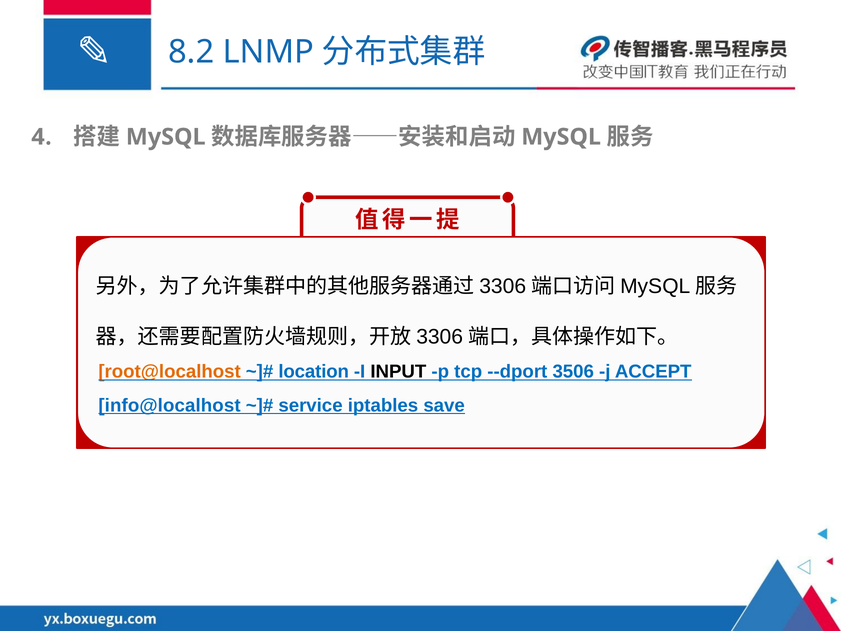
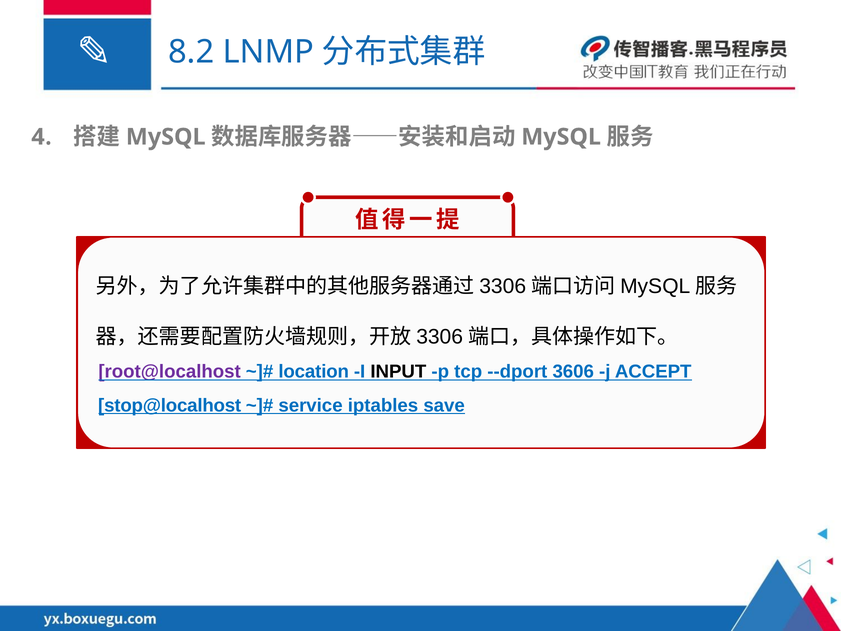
root@localhost colour: orange -> purple
3506: 3506 -> 3606
info@localhost: info@localhost -> stop@localhost
